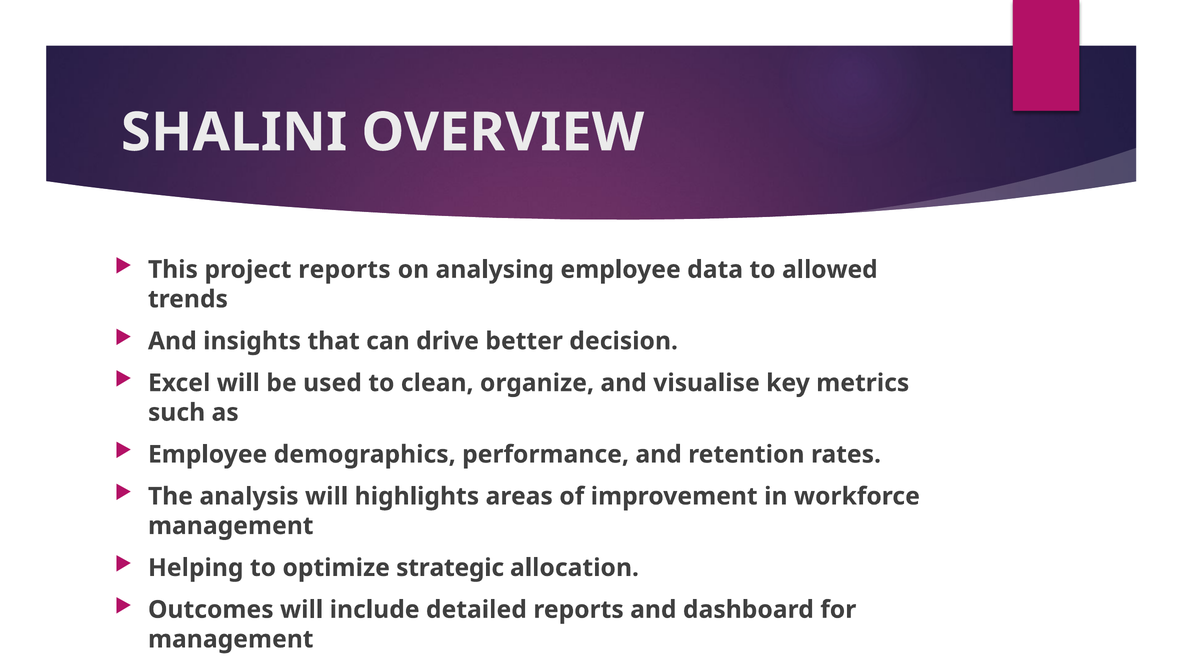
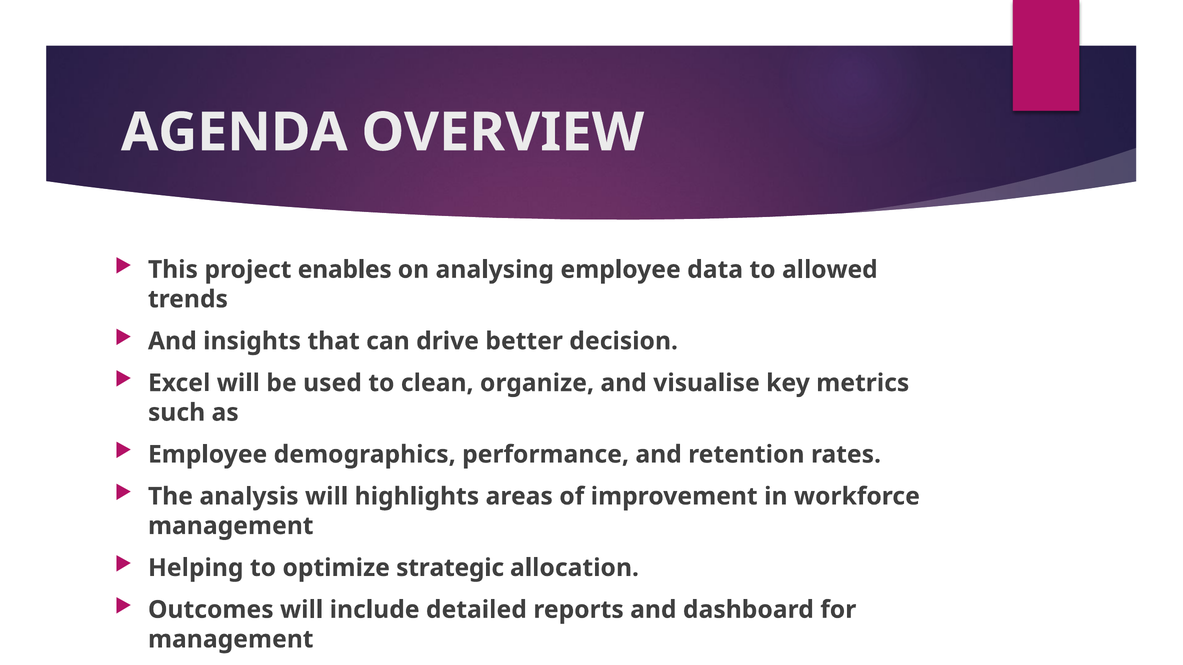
SHALINI: SHALINI -> AGENDA
project reports: reports -> enables
